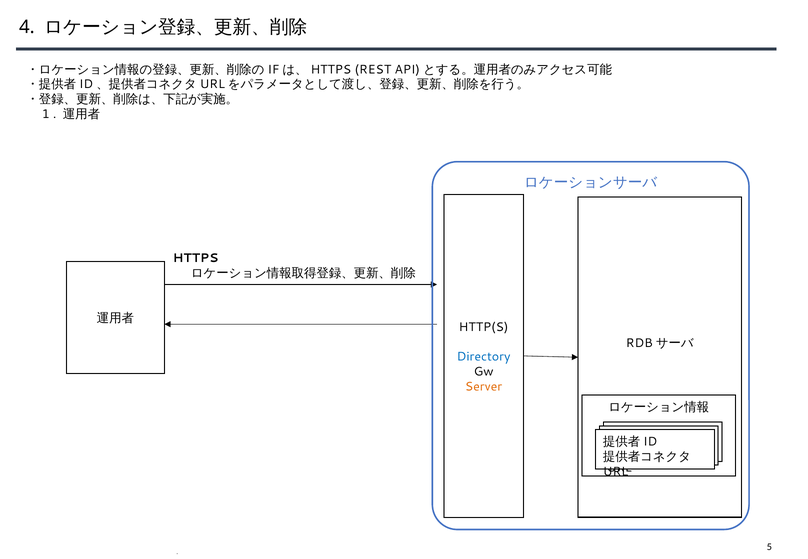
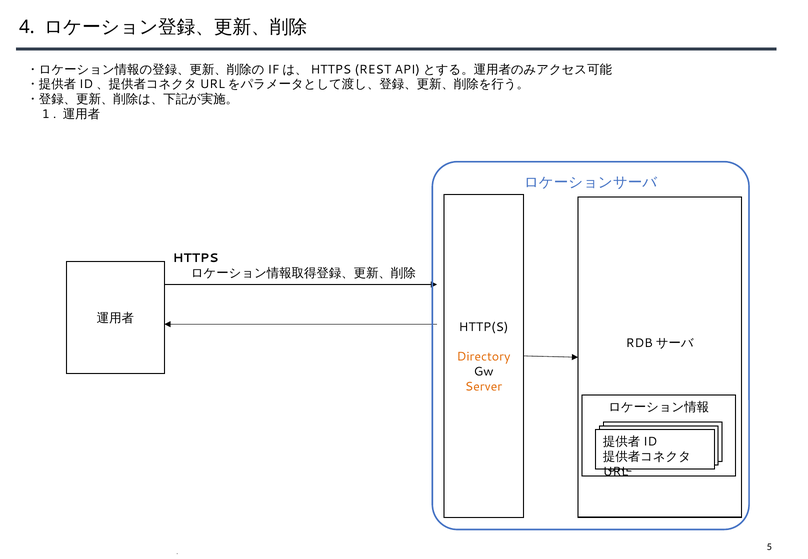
Directory colour: blue -> orange
